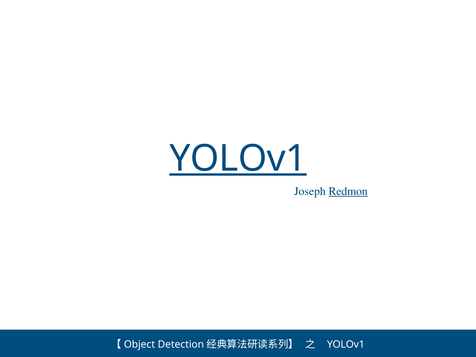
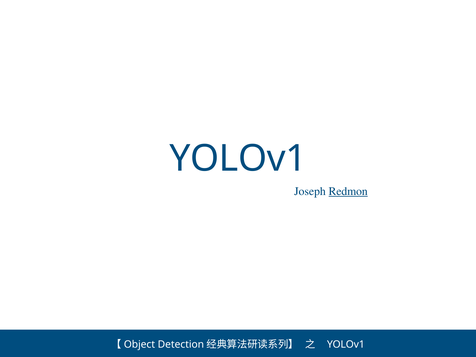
YOLOv1 at (238, 158) underline: present -> none
